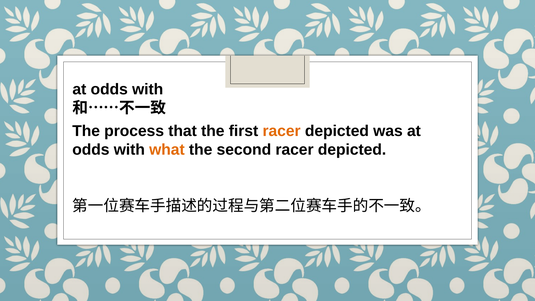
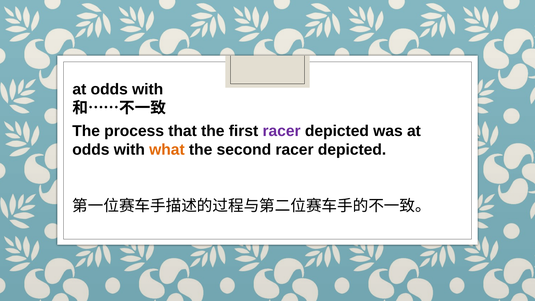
racer at (282, 131) colour: orange -> purple
